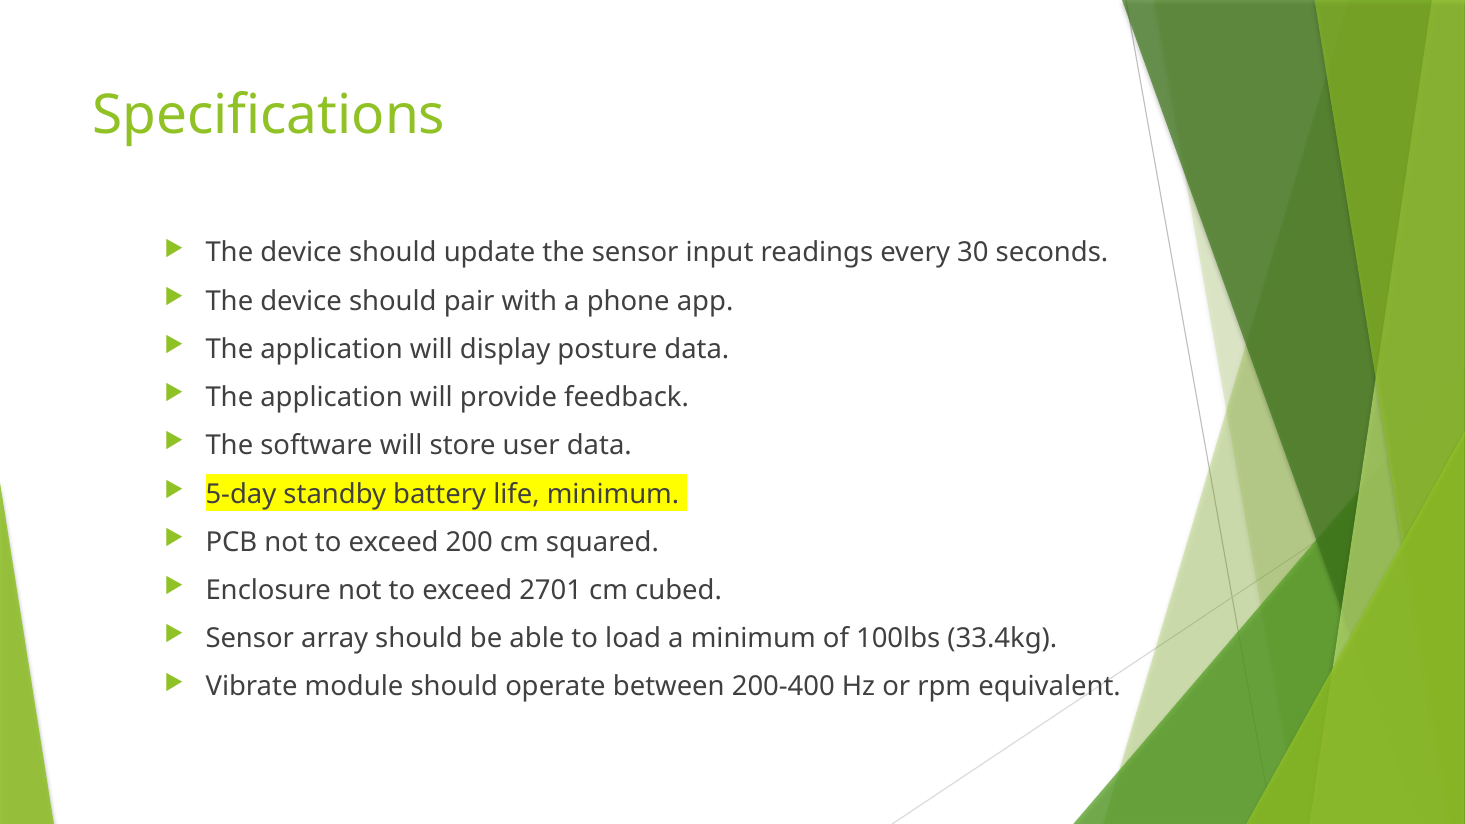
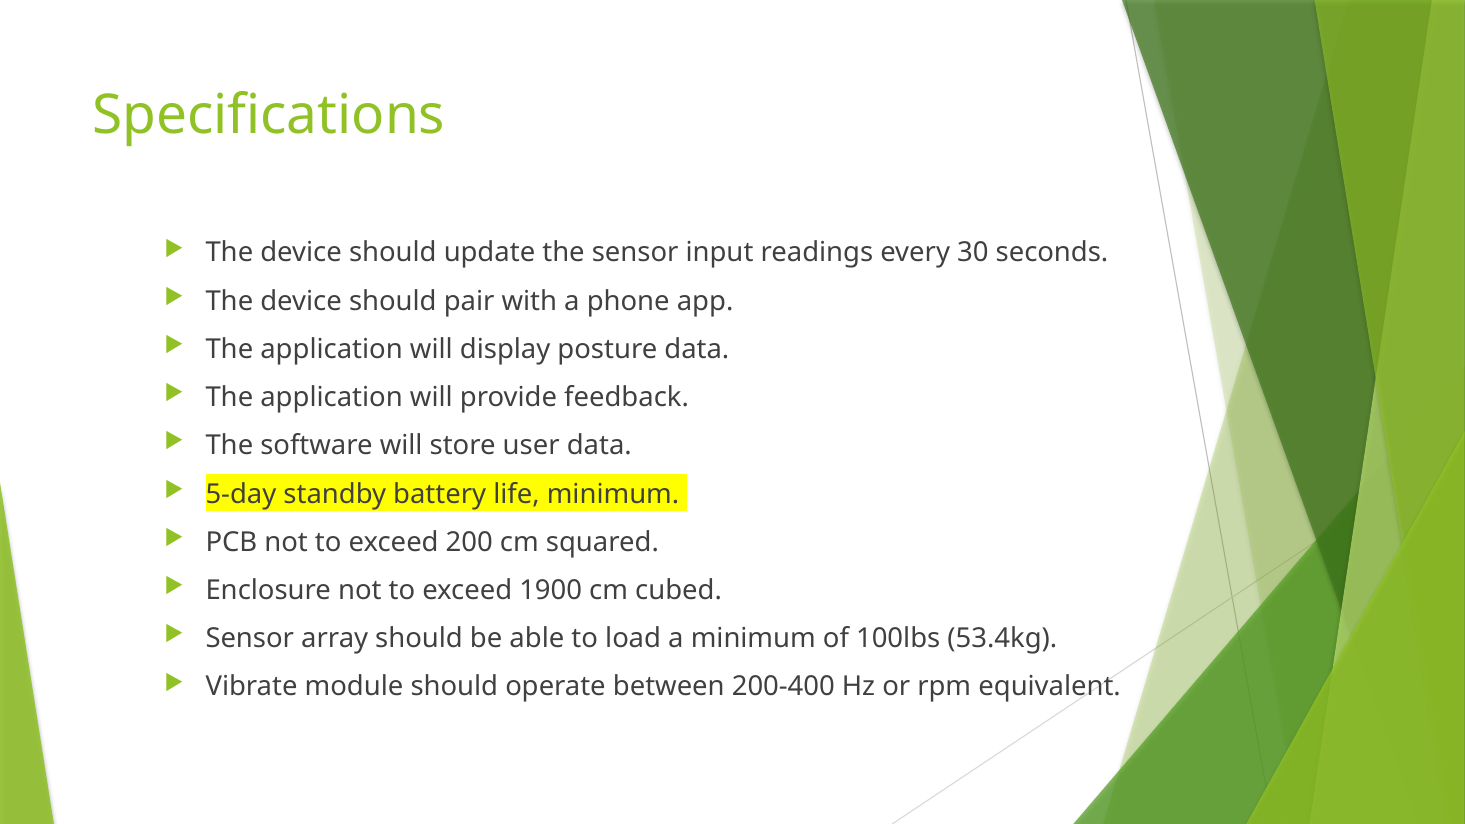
2701: 2701 -> 1900
33.4kg: 33.4kg -> 53.4kg
